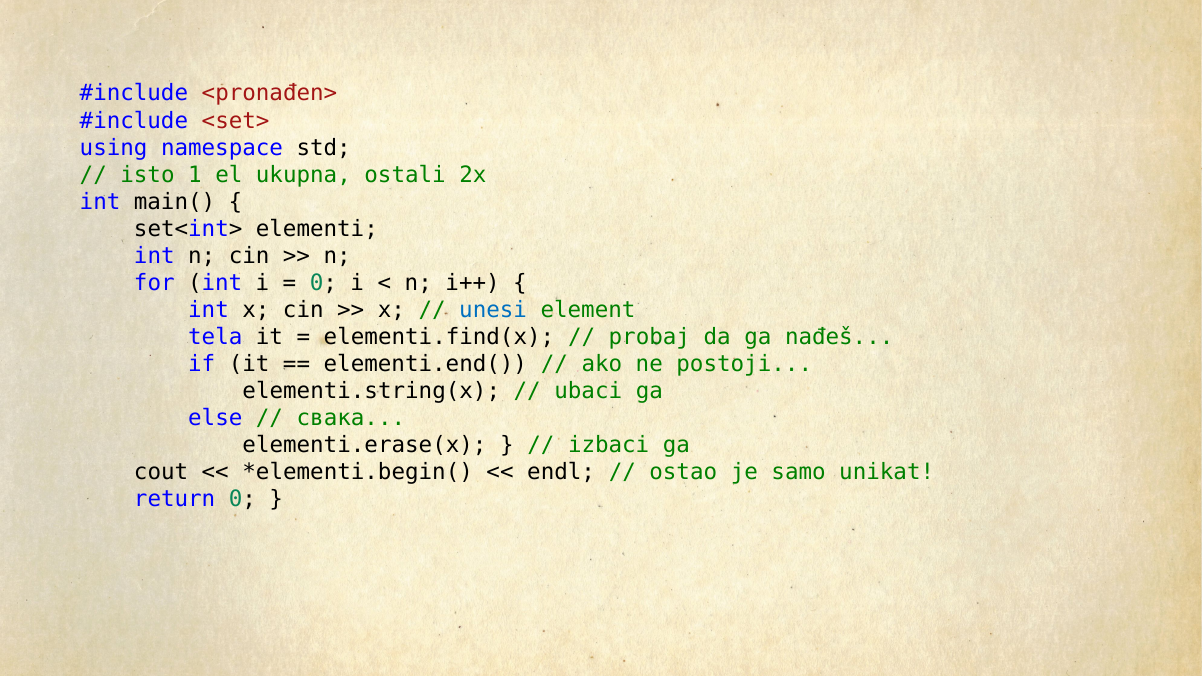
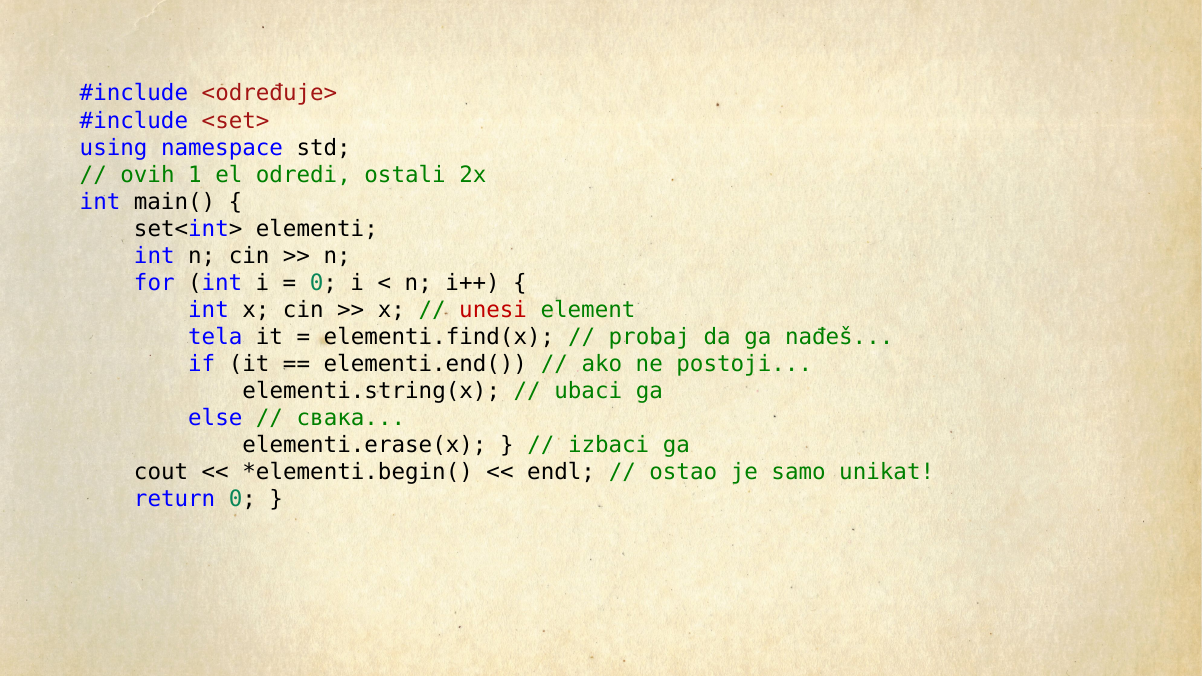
<pronađen>: <pronađen> -> <određuje>
isto: isto -> ovih
ukupna: ukupna -> odredi
unesi colour: blue -> red
